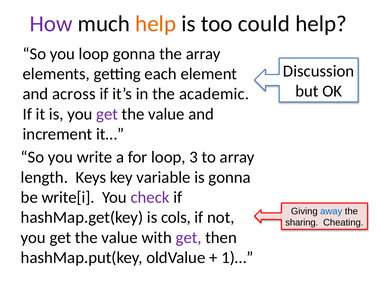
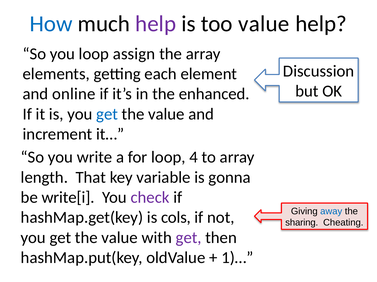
How colour: purple -> blue
help at (156, 24) colour: orange -> purple
too could: could -> value
loop gonna: gonna -> assign
across: across -> online
academic: academic -> enhanced
get at (107, 114) colour: purple -> blue
3: 3 -> 4
Keys: Keys -> That
